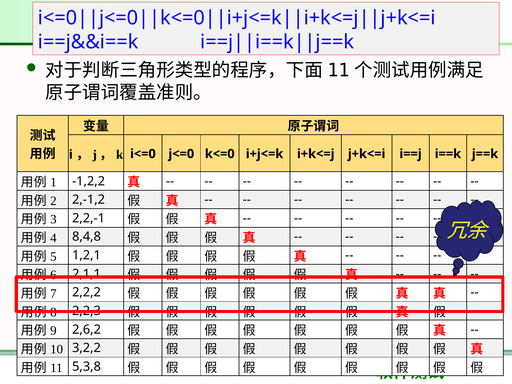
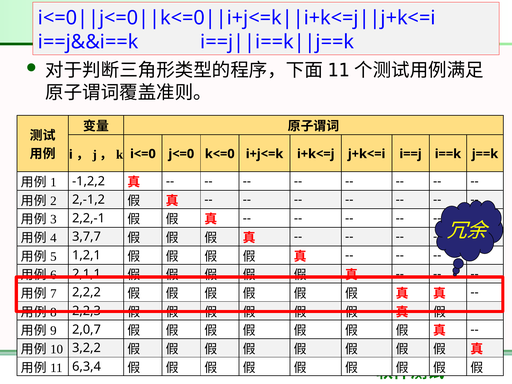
8,4,8: 8,4,8 -> 3,7,7
2,6,2: 2,6,2 -> 2,0,7
5,3,8: 5,3,8 -> 6,3,4
